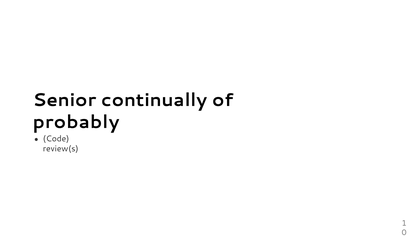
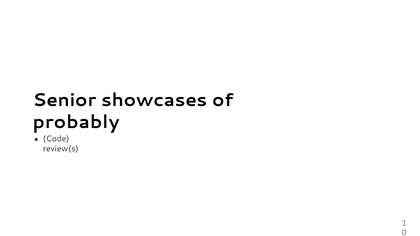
continually: continually -> showcases
